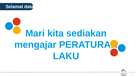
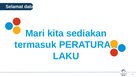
mengajar: mengajar -> termasuk
